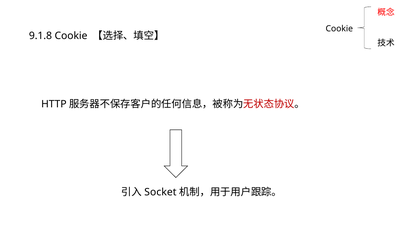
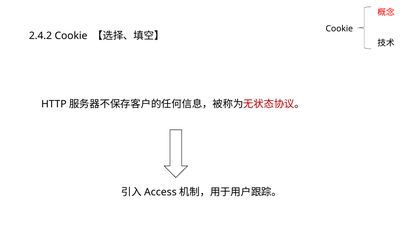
9.1.8: 9.1.8 -> 2.4.2
Socket: Socket -> Access
